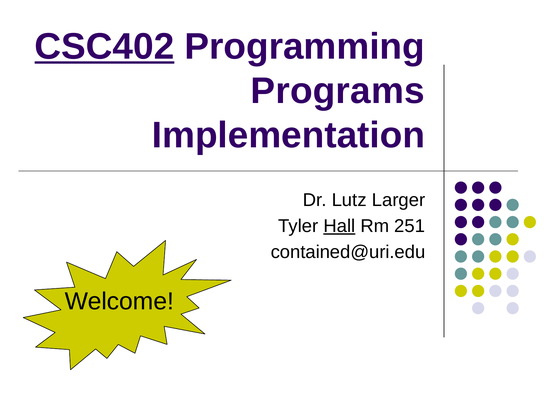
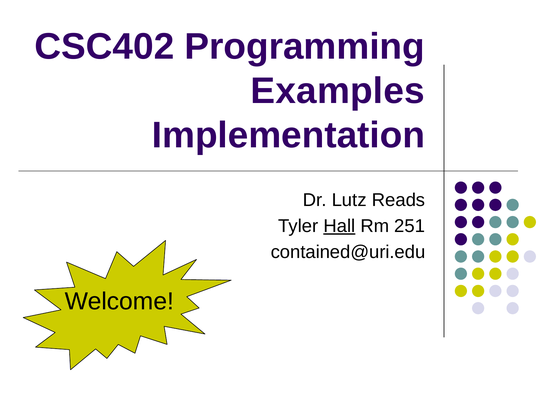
CSC402 underline: present -> none
Programs: Programs -> Examples
Larger: Larger -> Reads
